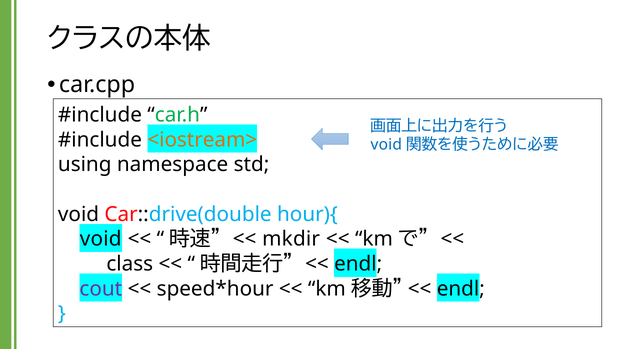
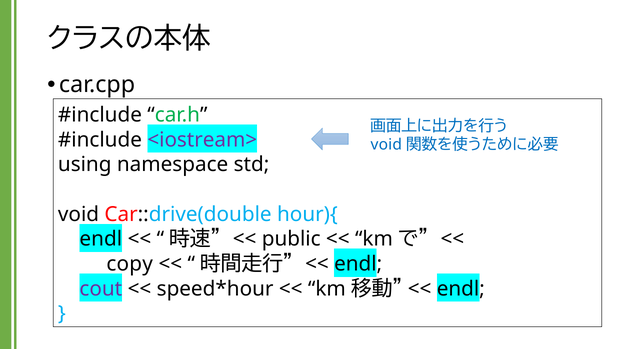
<iostream> colour: orange -> purple
void at (101, 239): void -> endl
mkdir: mkdir -> public
class: class -> copy
